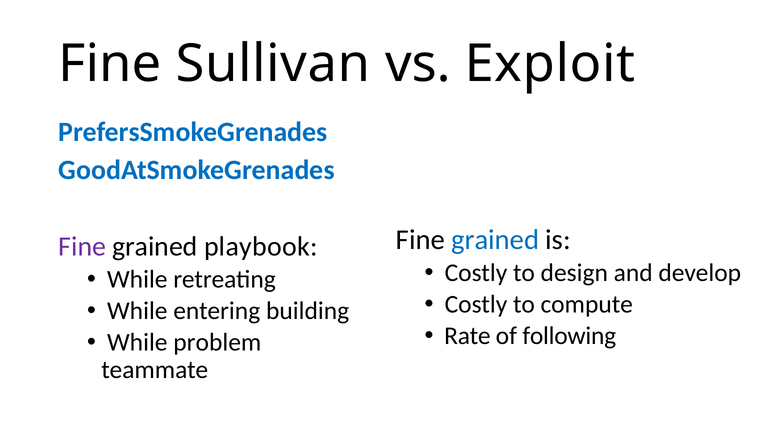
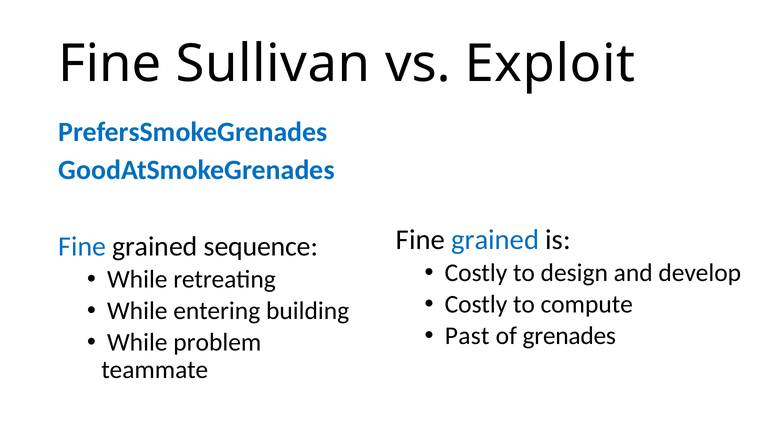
Fine at (82, 247) colour: purple -> blue
playbook: playbook -> sequence
Rate: Rate -> Past
following: following -> grenades
